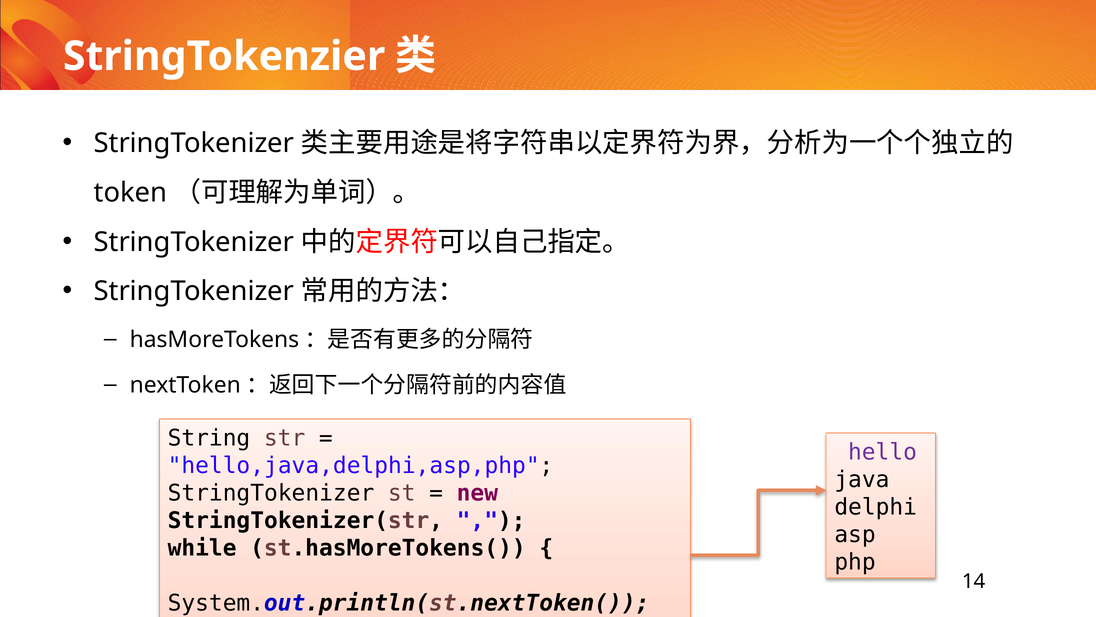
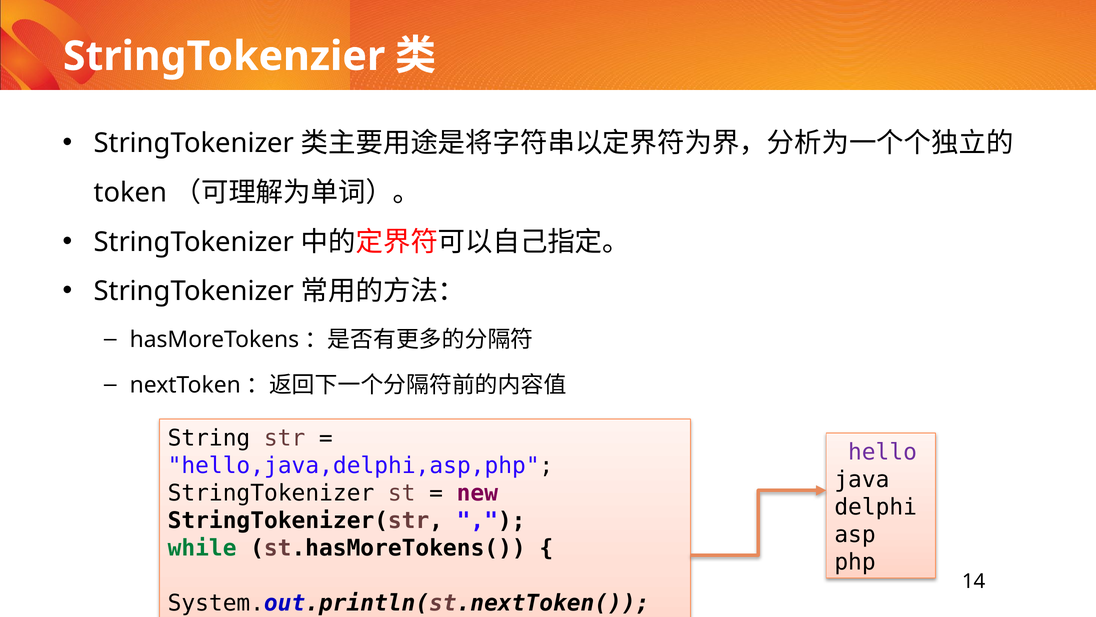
while colour: black -> green
